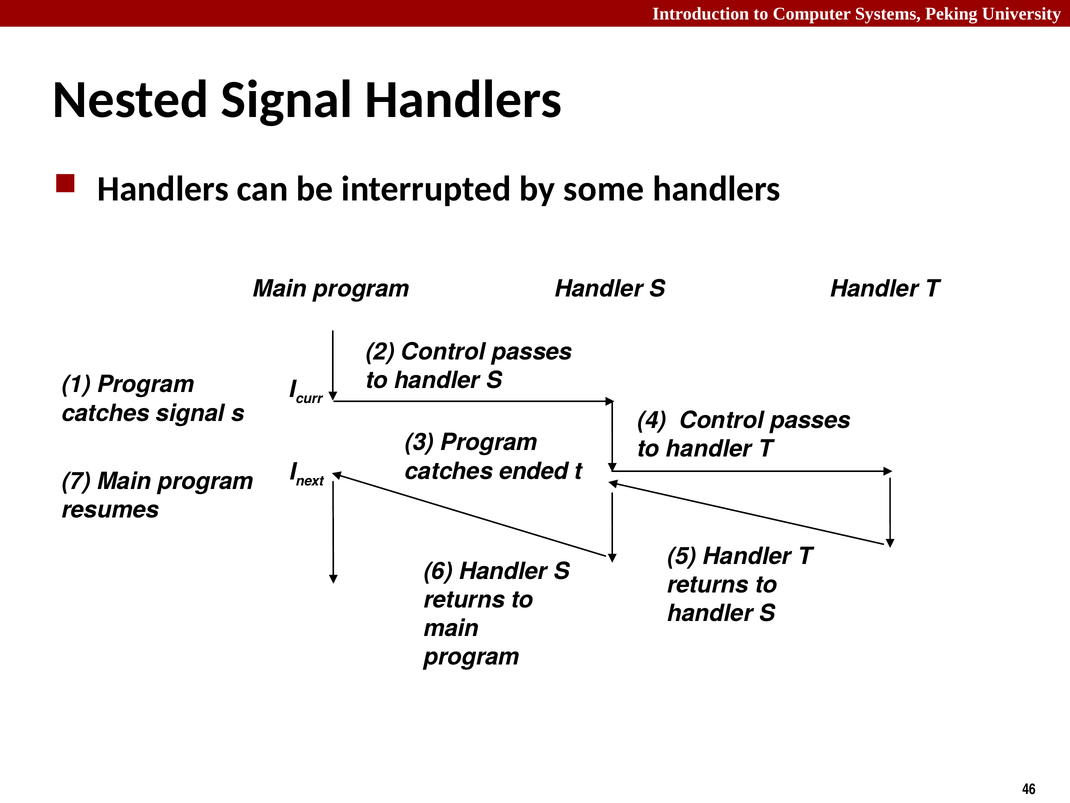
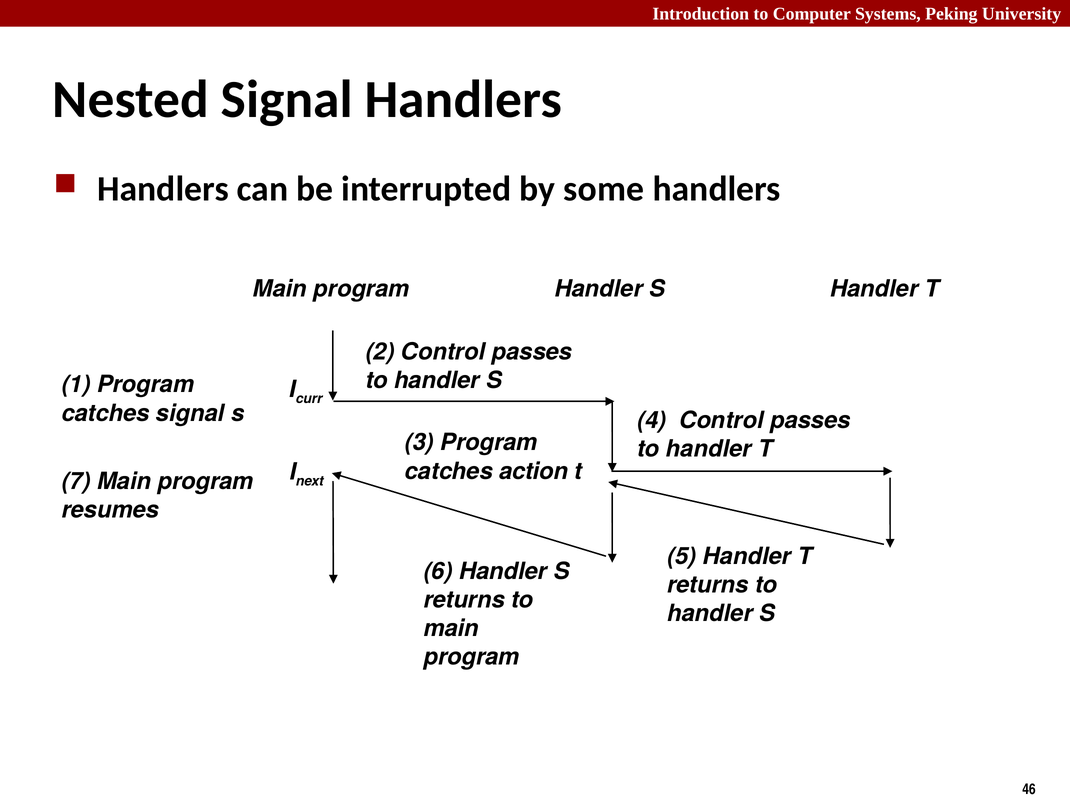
ended: ended -> action
